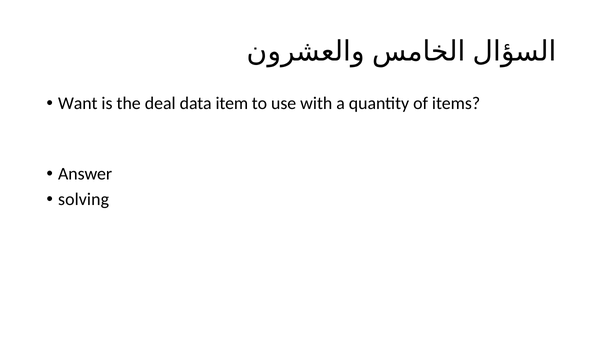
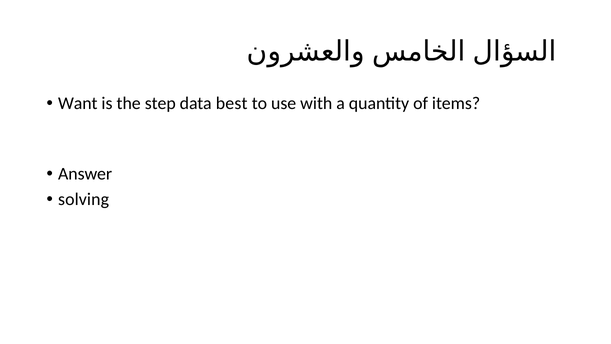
deal: deal -> step
item: item -> best
